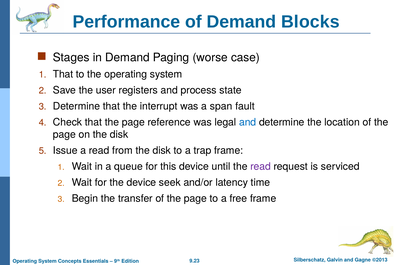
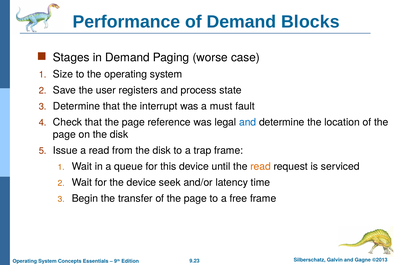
That at (63, 74): That -> Size
span: span -> must
read at (261, 166) colour: purple -> orange
